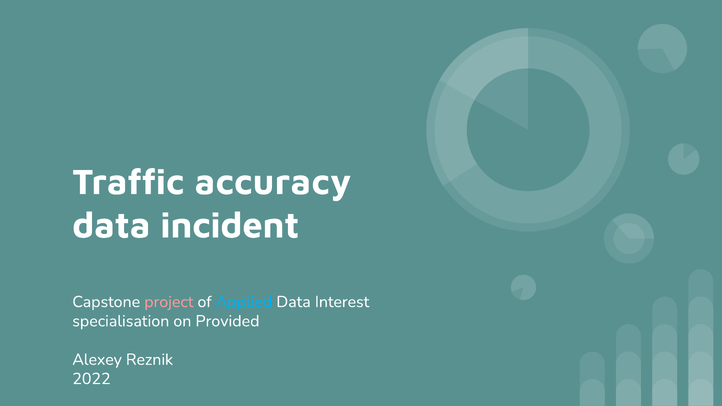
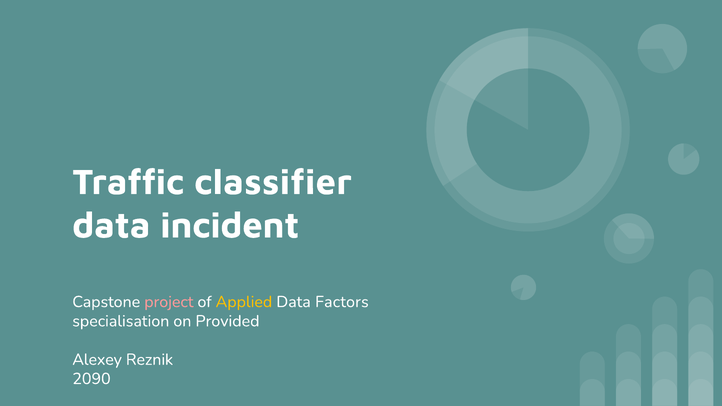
accuracy: accuracy -> classifier
Applied colour: light blue -> yellow
Interest: Interest -> Factors
2022: 2022 -> 2090
